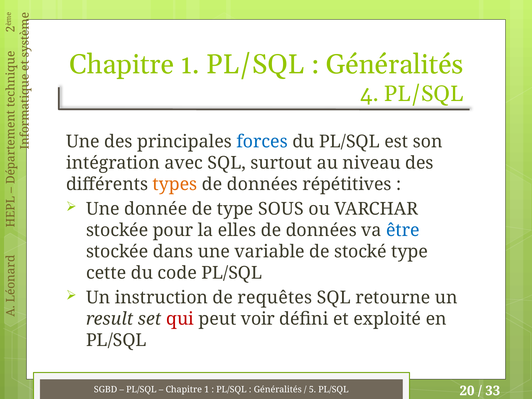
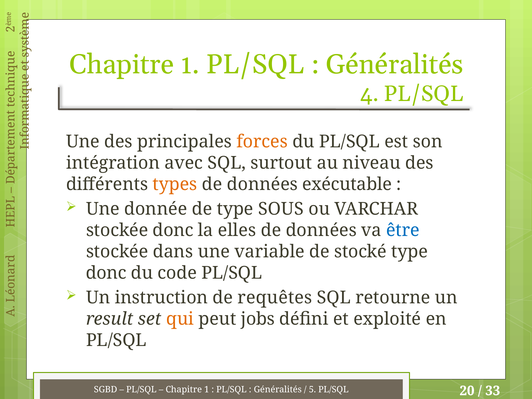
forces colour: blue -> orange
répétitives: répétitives -> exécutable
stockée pour: pour -> donc
cette at (106, 273): cette -> donc
qui colour: red -> orange
voir: voir -> jobs
